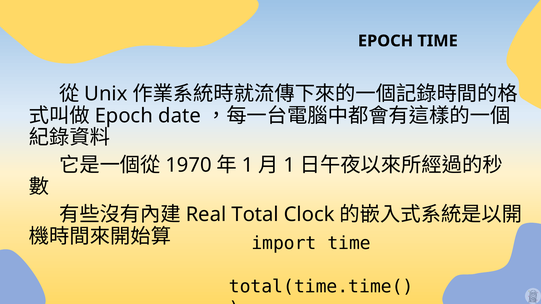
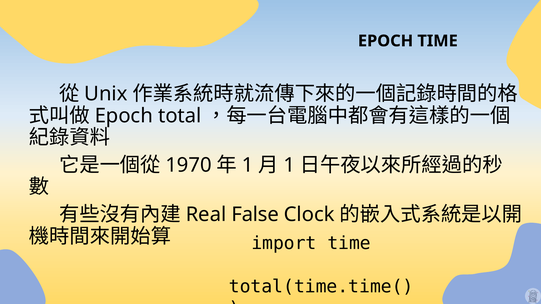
date: date -> total
Total: Total -> False
